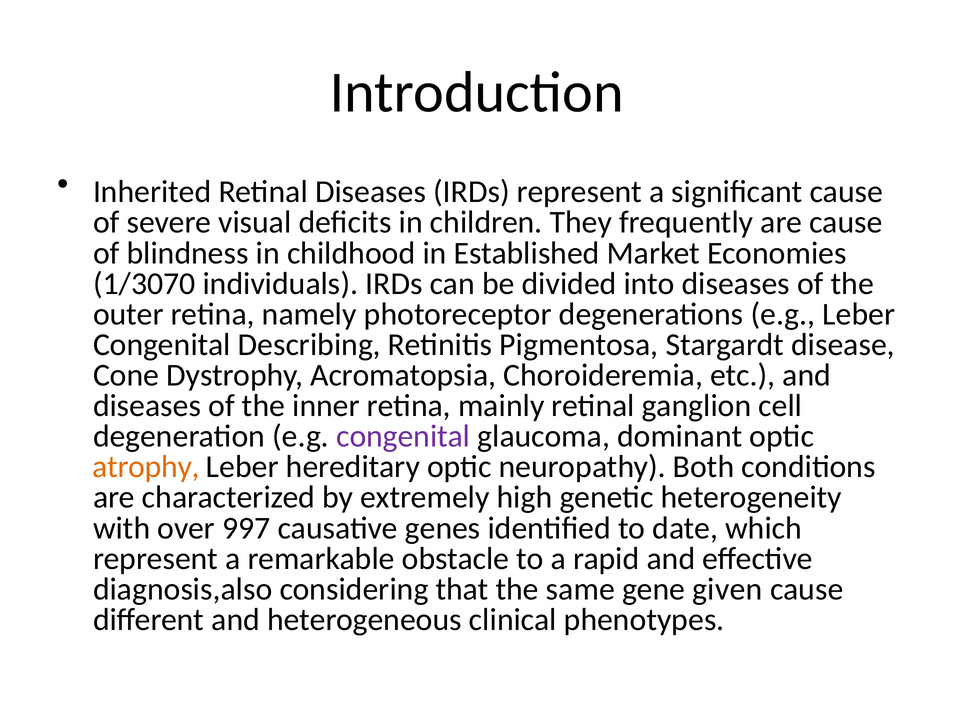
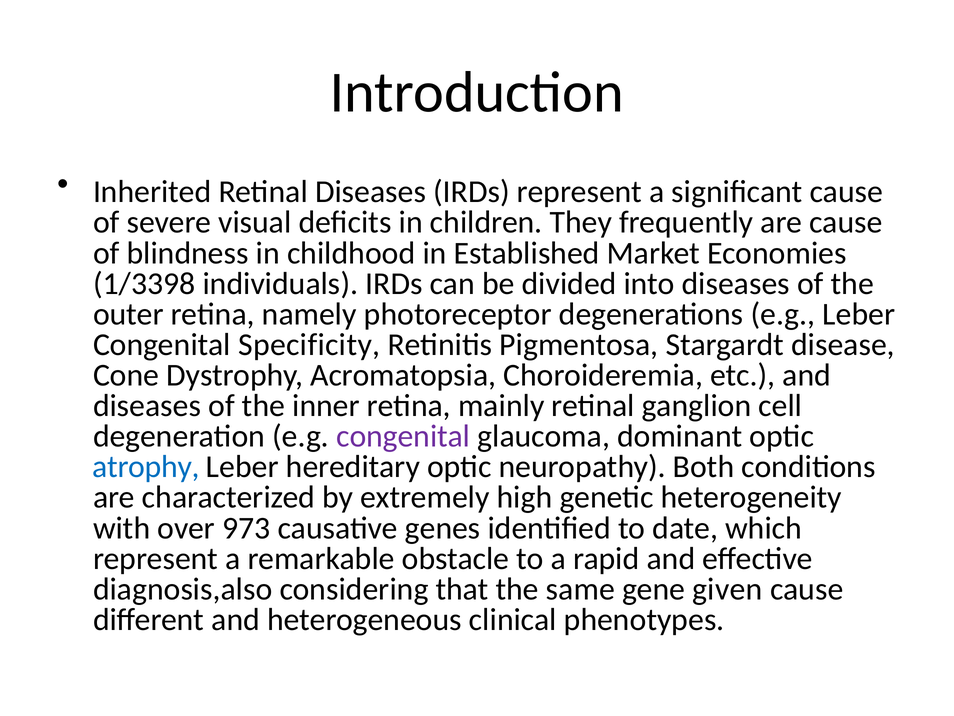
1/3070: 1/3070 -> 1/3398
Describing: Describing -> Specificity
atrophy colour: orange -> blue
997: 997 -> 973
